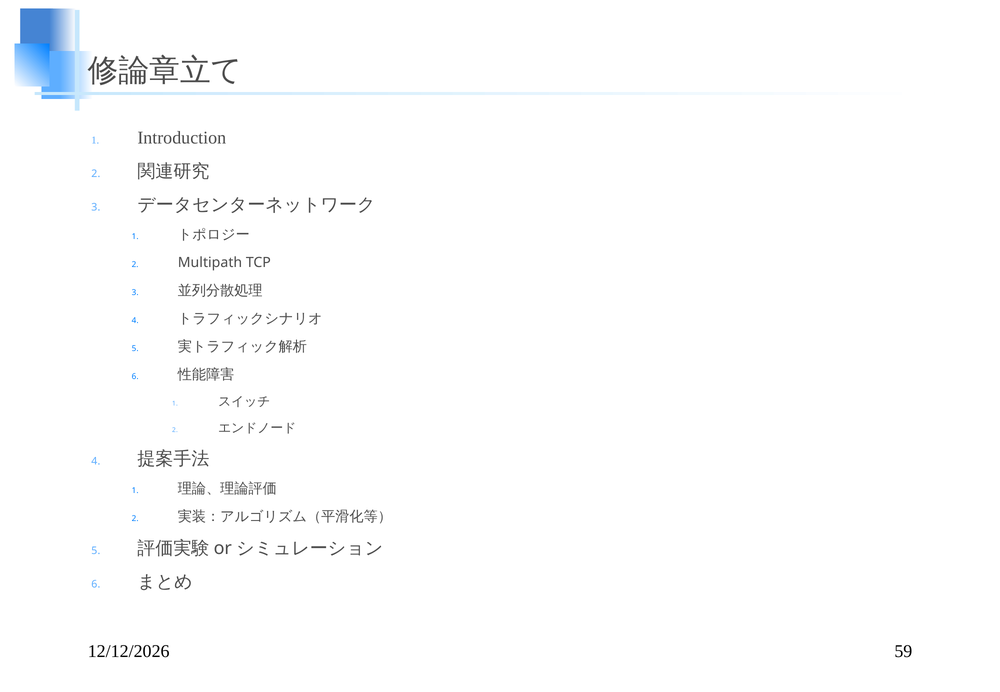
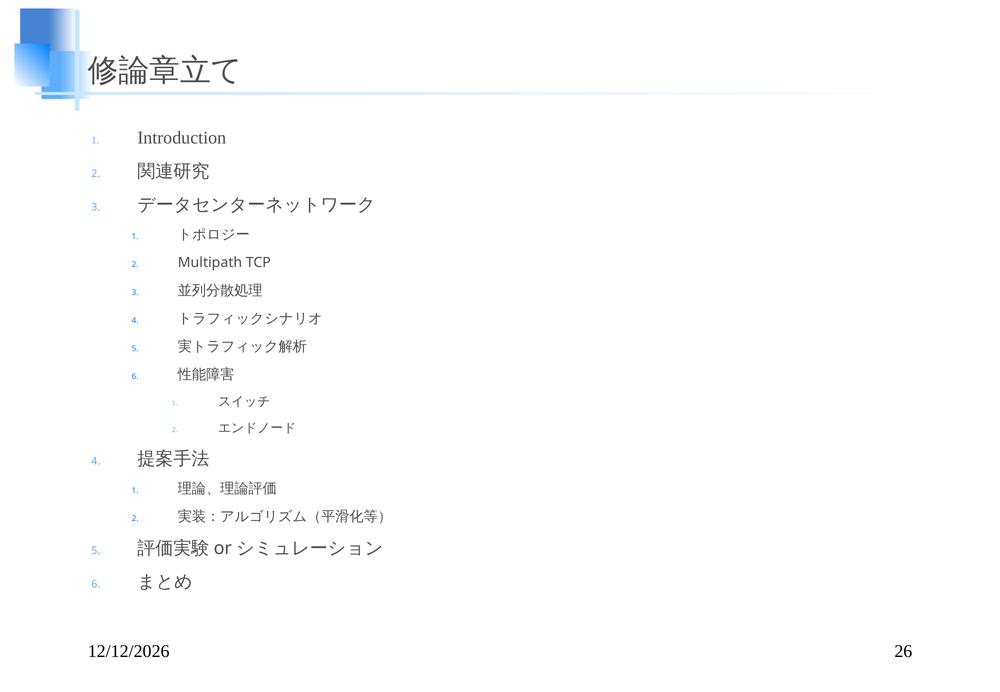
59: 59 -> 26
